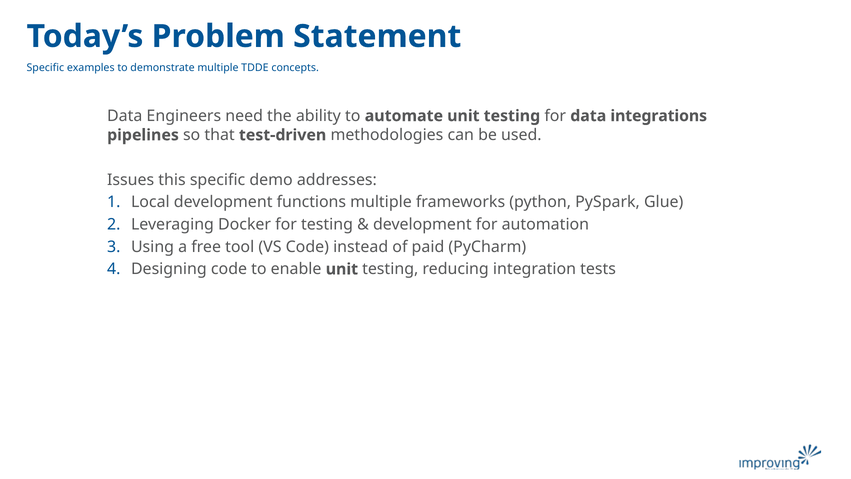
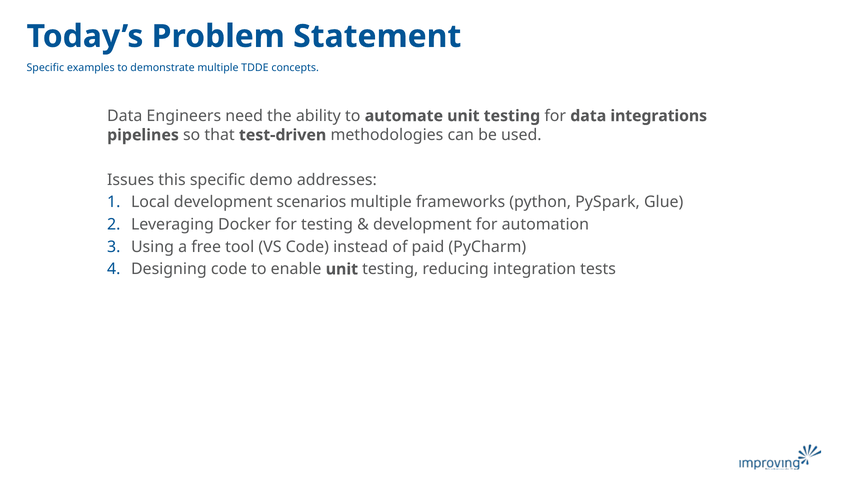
functions: functions -> scenarios
